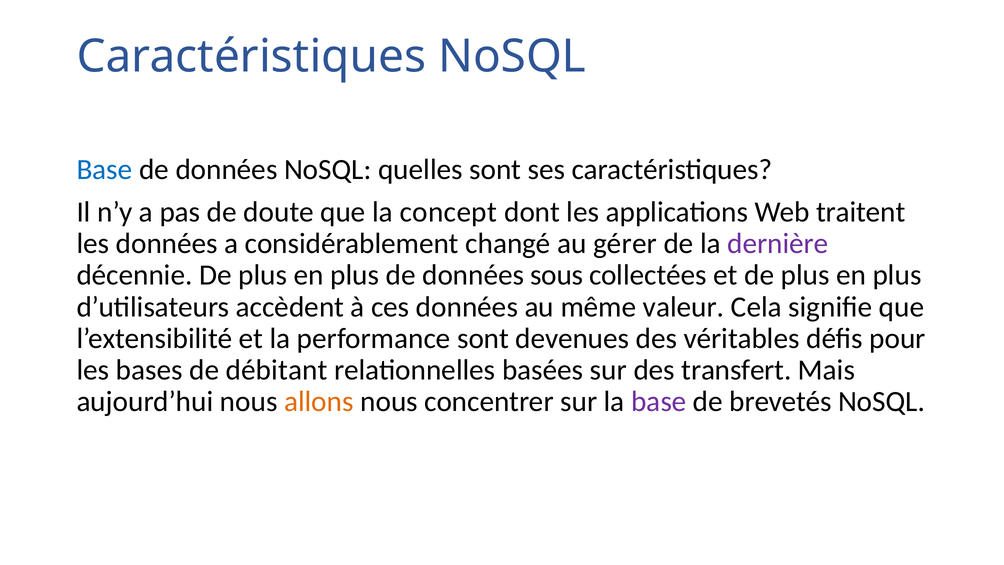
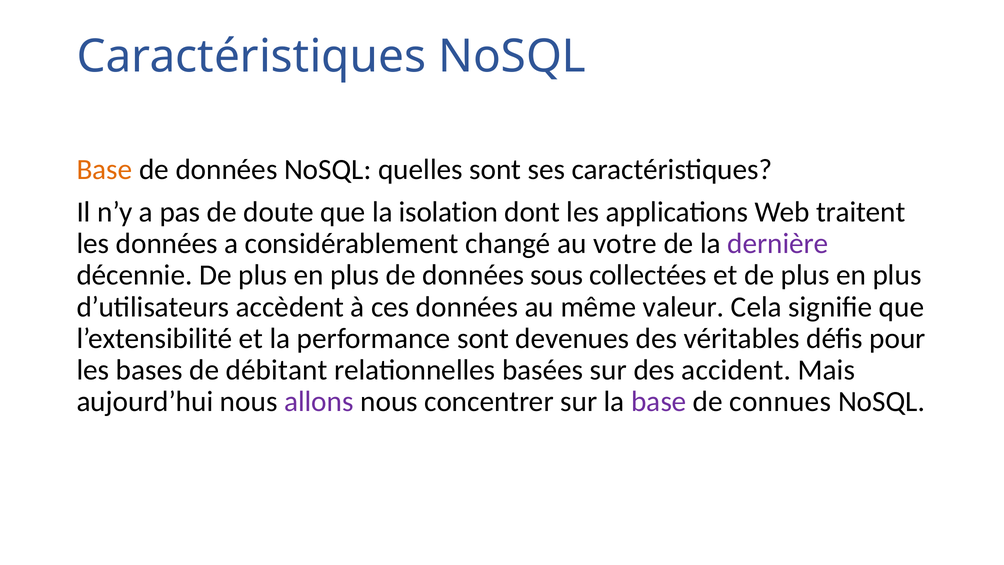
Base at (104, 170) colour: blue -> orange
concept: concept -> isolation
gérer: gérer -> votre
transfert: transfert -> accident
allons colour: orange -> purple
brevetés: brevetés -> connues
